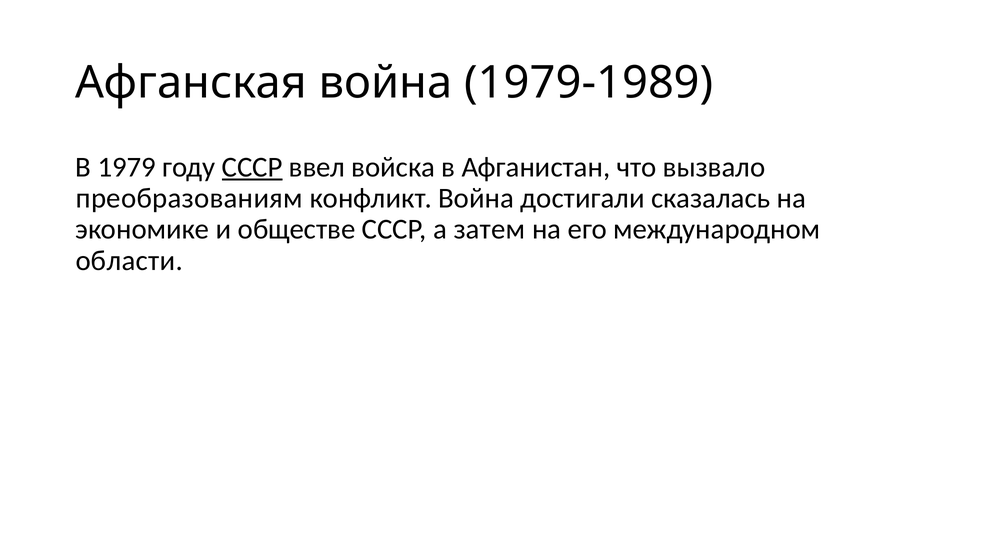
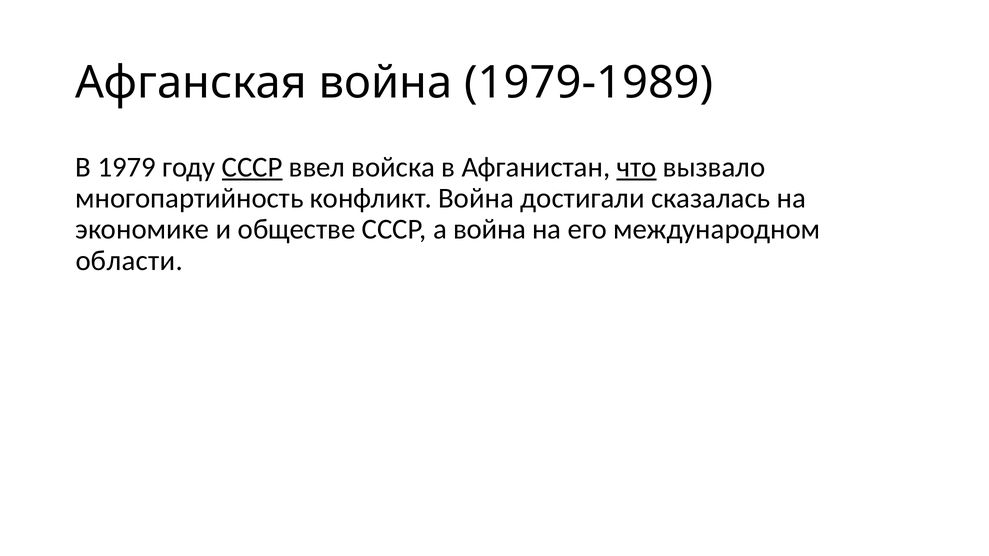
что underline: none -> present
преобразованиям: преобразованиям -> многопартийность
а затем: затем -> война
